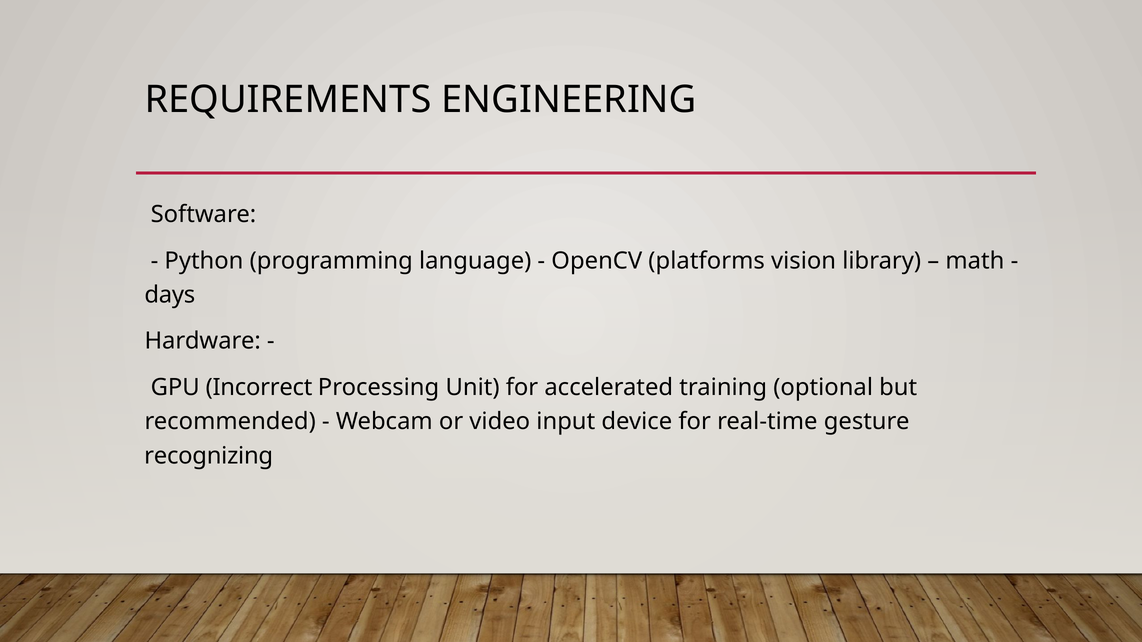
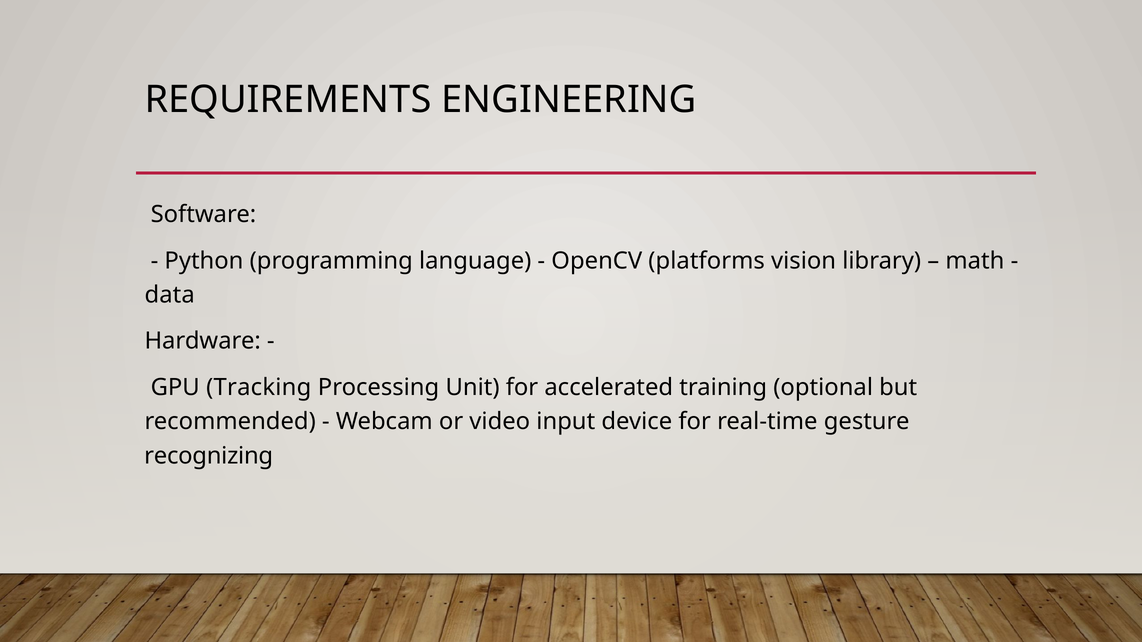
days: days -> data
Incorrect: Incorrect -> Tracking
